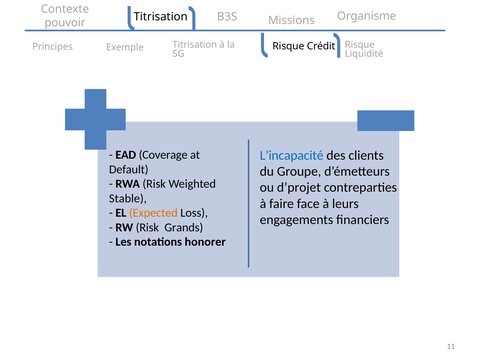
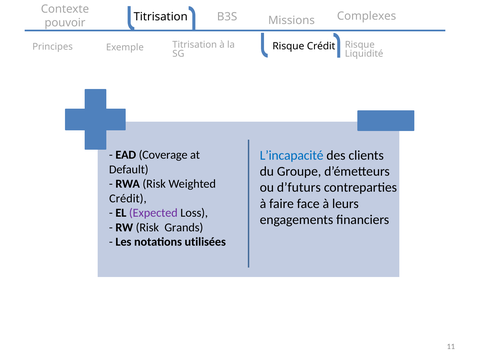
Organisme: Organisme -> Complexes
d’projet: d’projet -> d’futurs
Stable at (128, 198): Stable -> Crédit
Expected colour: orange -> purple
honorer: honorer -> utilisées
